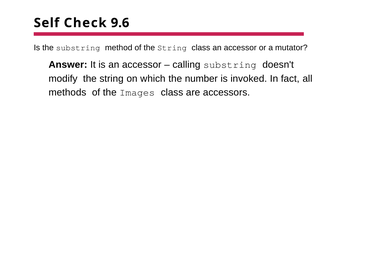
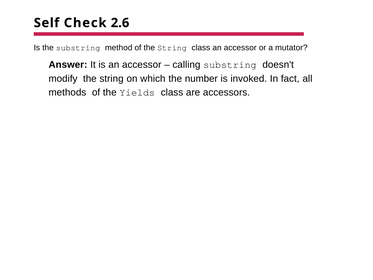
9.6: 9.6 -> 2.6
Images: Images -> Yields
